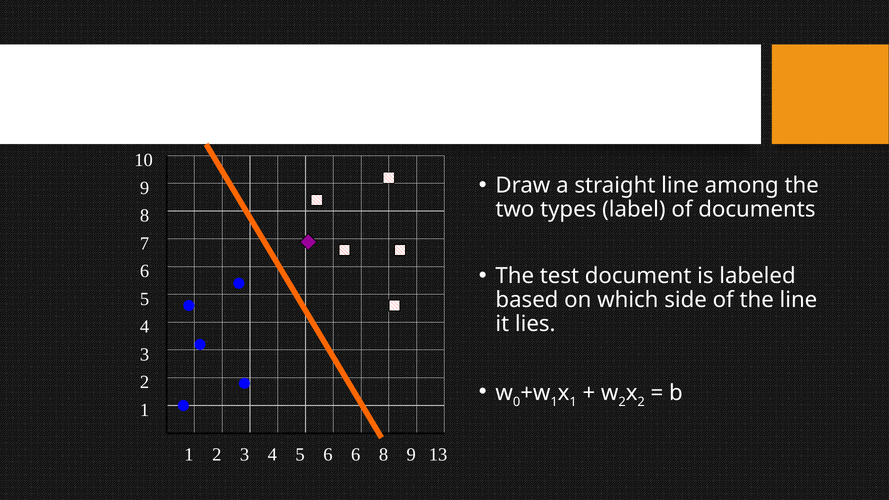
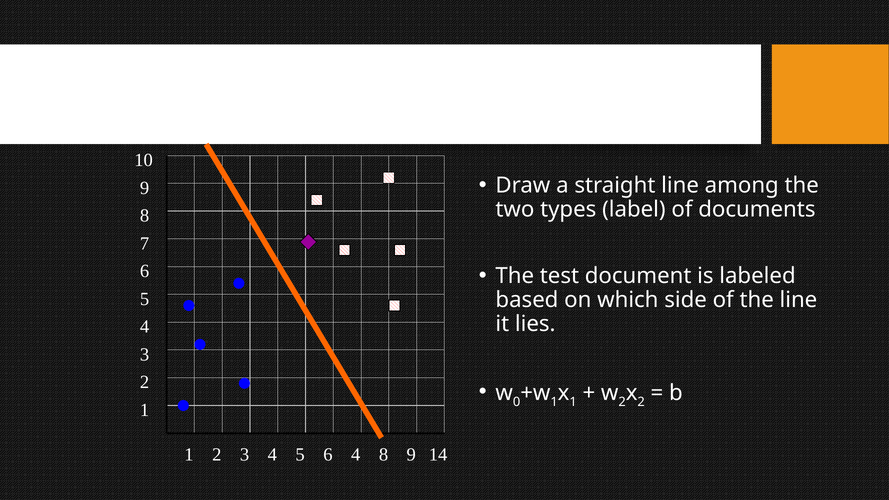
6 6: 6 -> 4
13: 13 -> 14
